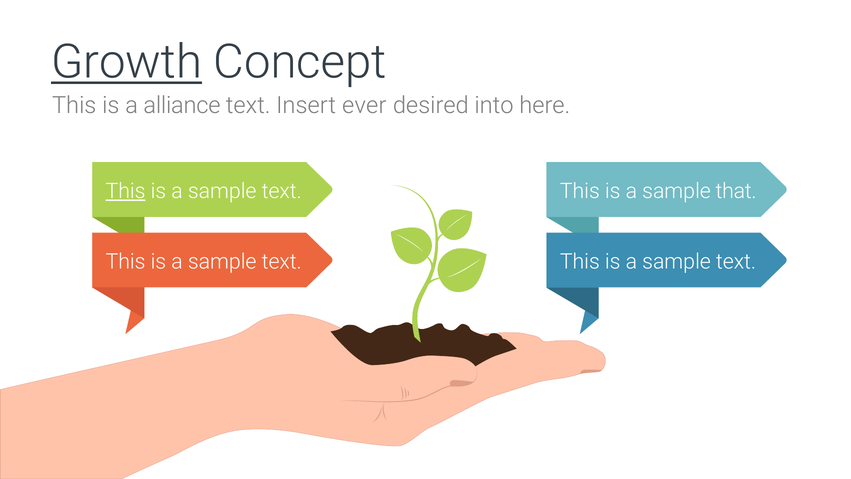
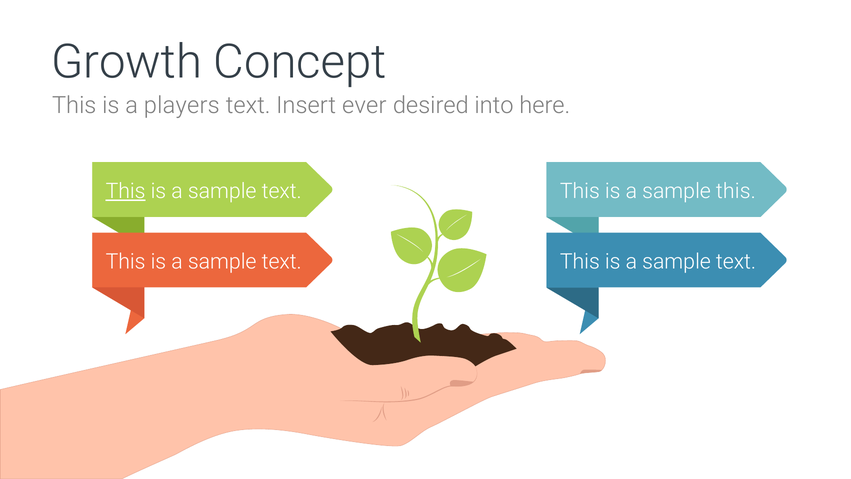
Growth underline: present -> none
alliance: alliance -> players
sample that: that -> this
